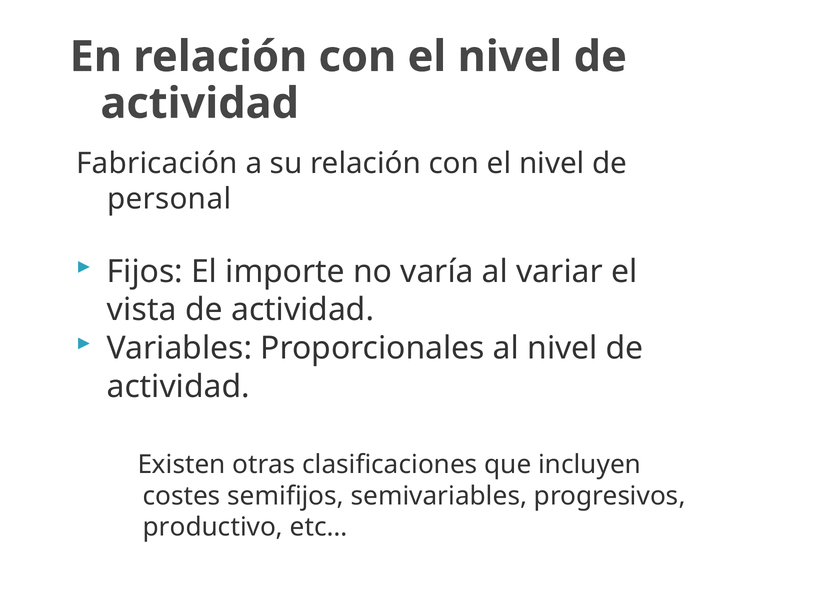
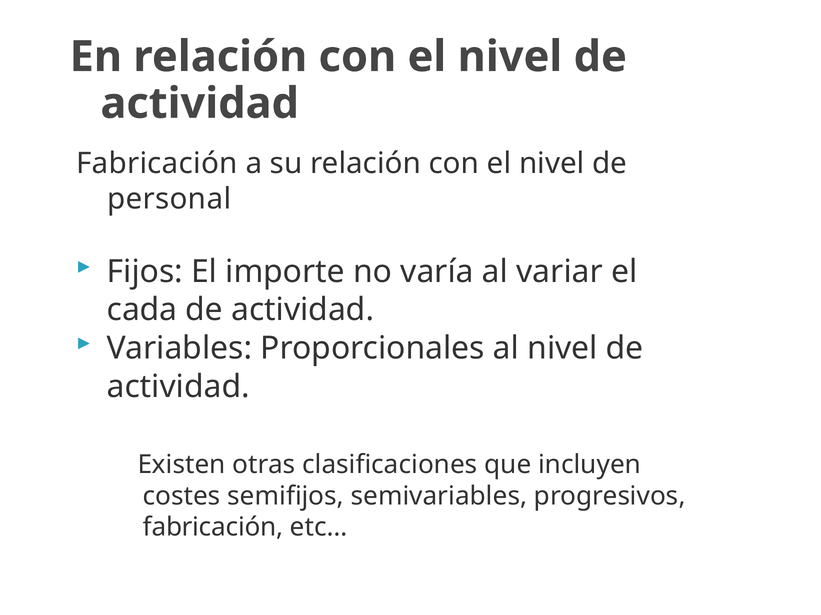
vista: vista -> cada
productivo at (213, 528): productivo -> fabricación
